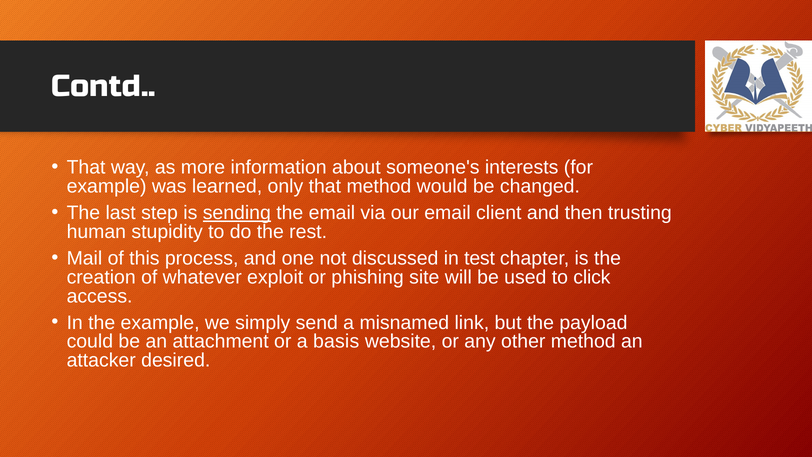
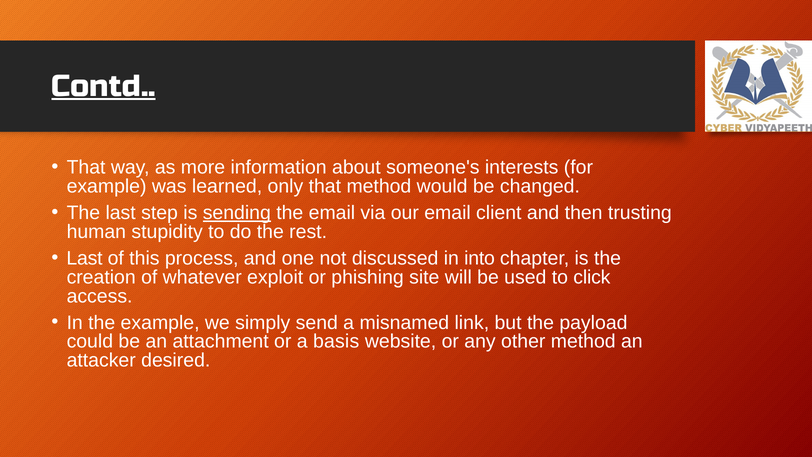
Contd underline: none -> present
Mail at (84, 258): Mail -> Last
test: test -> into
